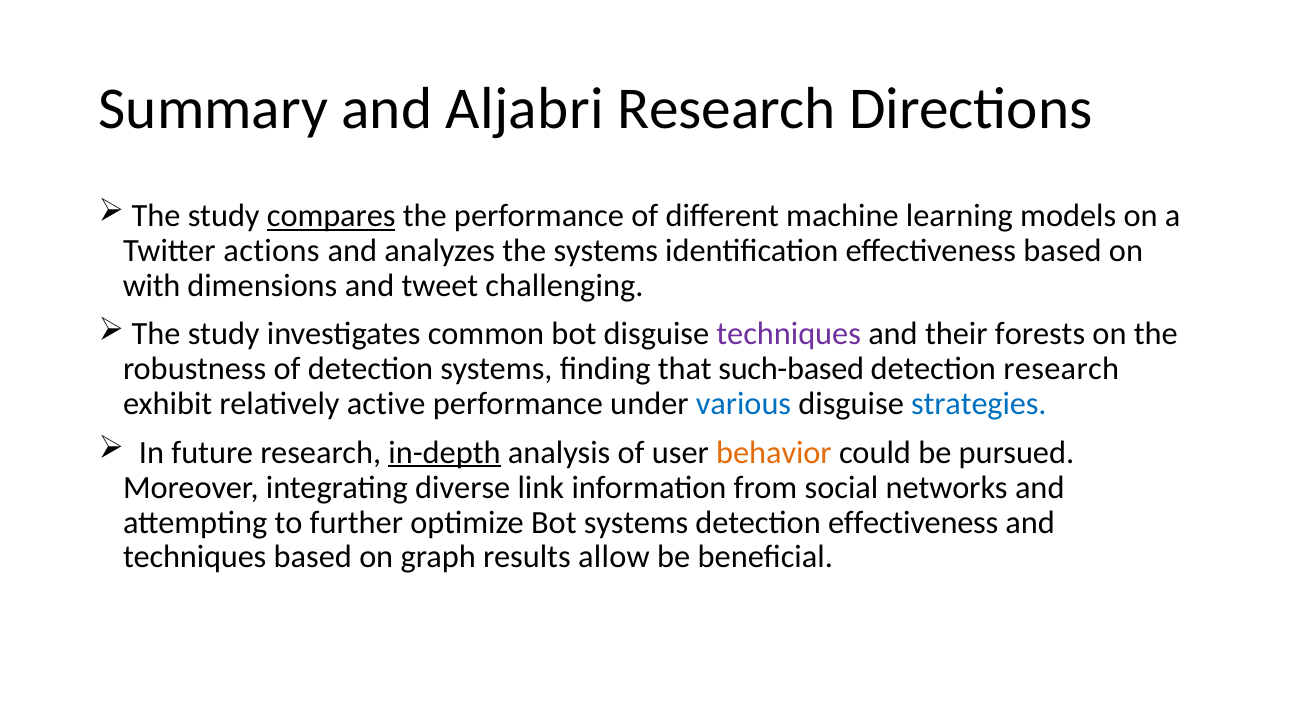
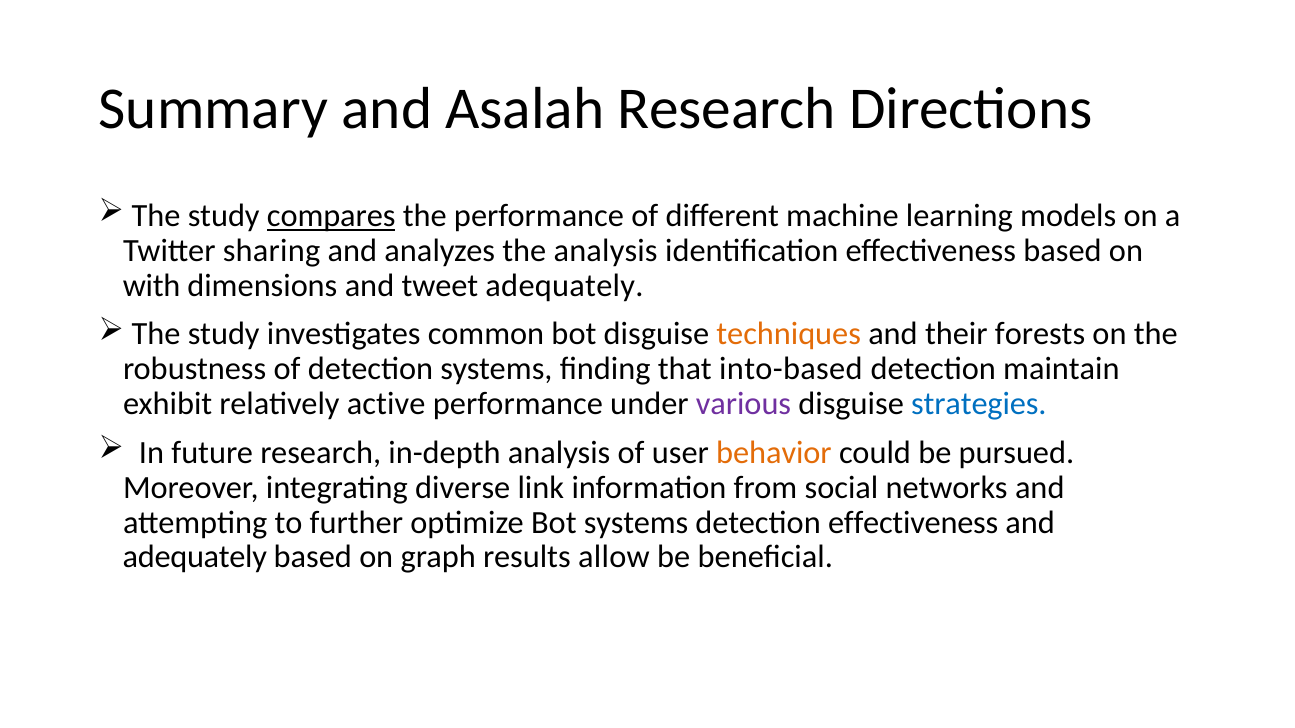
Aljabri: Aljabri -> Asalah
actions: actions -> sharing
the systems: systems -> analysis
tweet challenging: challenging -> adequately
techniques at (789, 334) colour: purple -> orange
such-based: such-based -> into-based
detection research: research -> maintain
various colour: blue -> purple
in-depth underline: present -> none
techniques at (195, 558): techniques -> adequately
